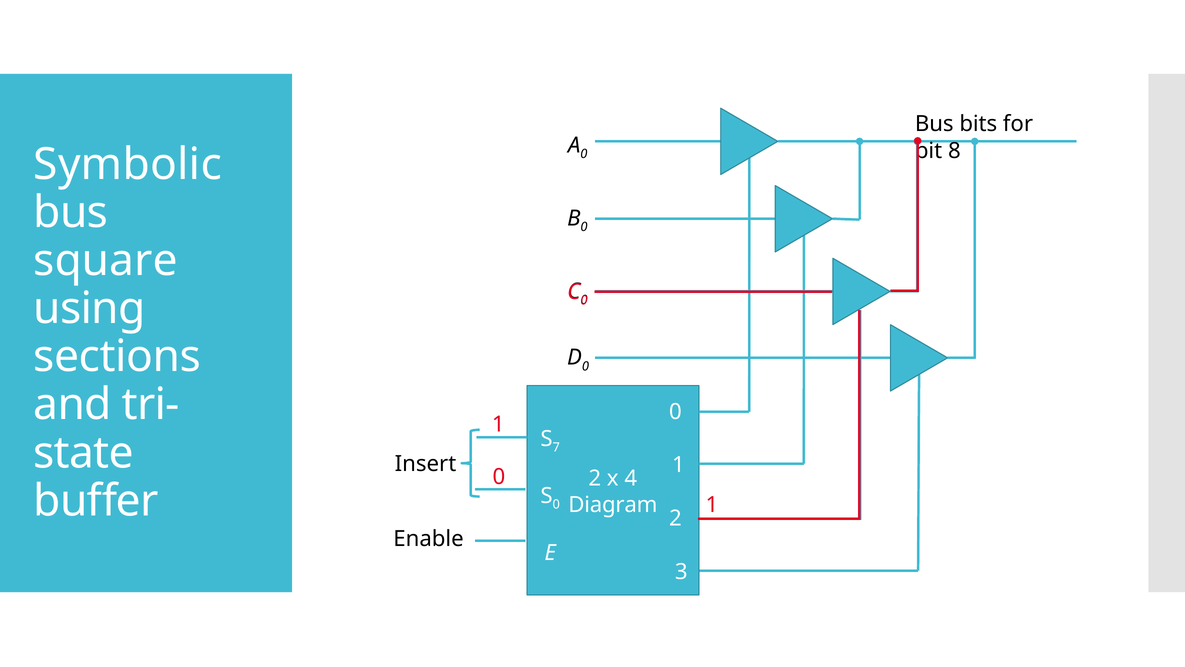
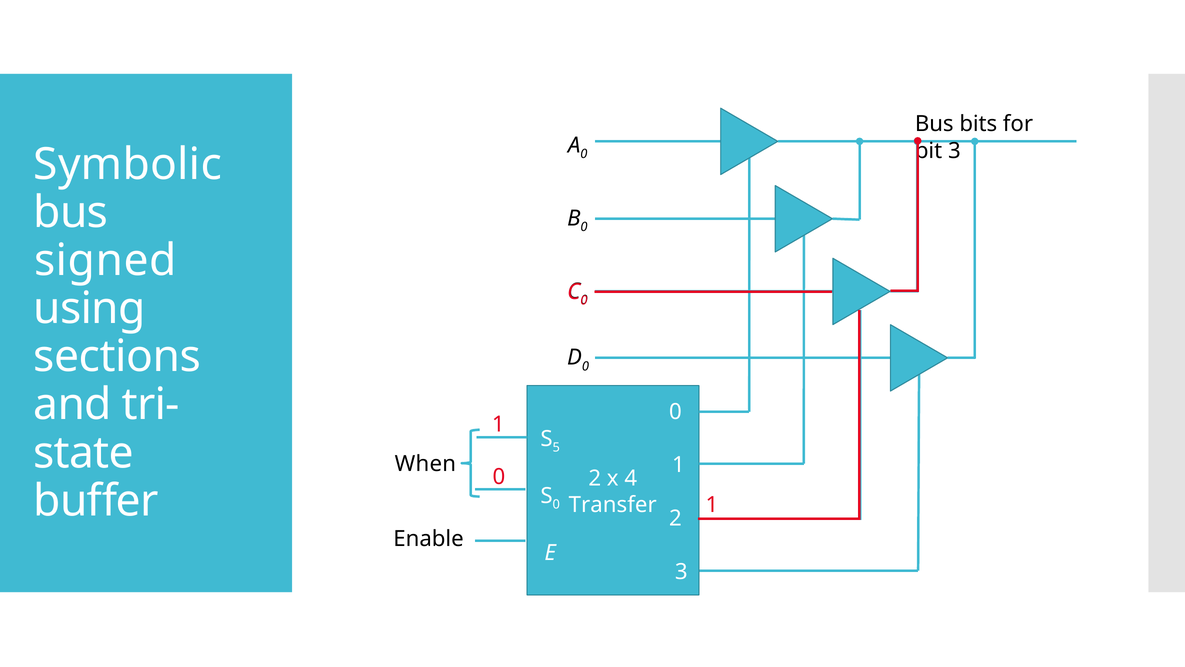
bit 8: 8 -> 3
square: square -> signed
7: 7 -> 5
Insert: Insert -> When
Diagram: Diagram -> Transfer
